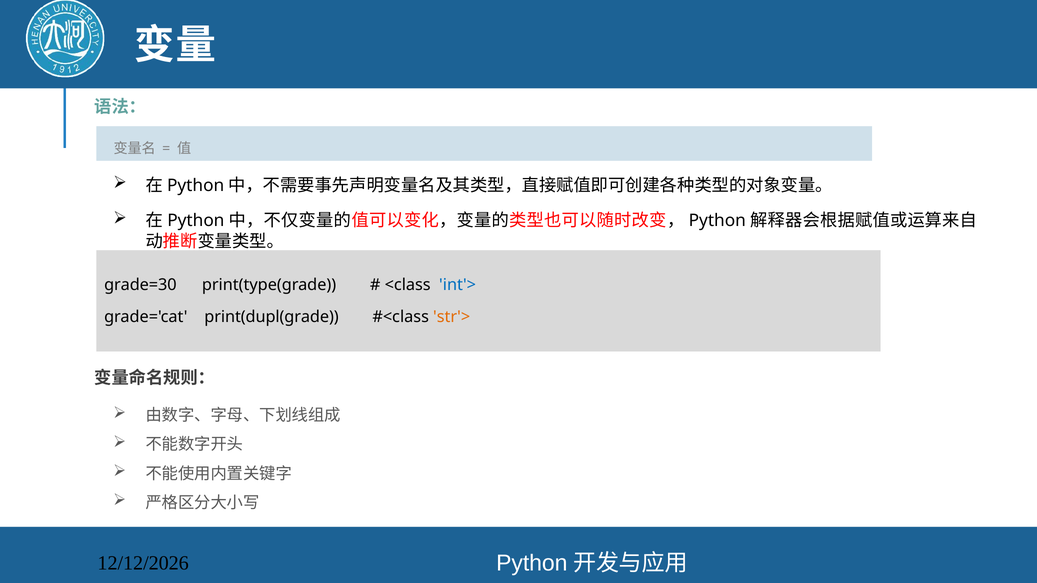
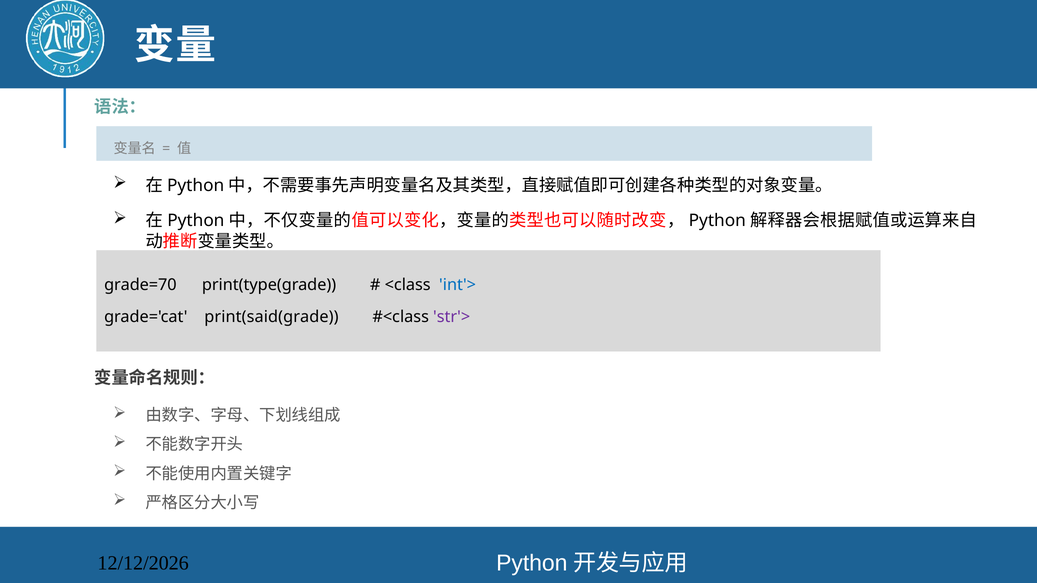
grade=30: grade=30 -> grade=70
print(dupl(grade: print(dupl(grade -> print(said(grade
str'> colour: orange -> purple
